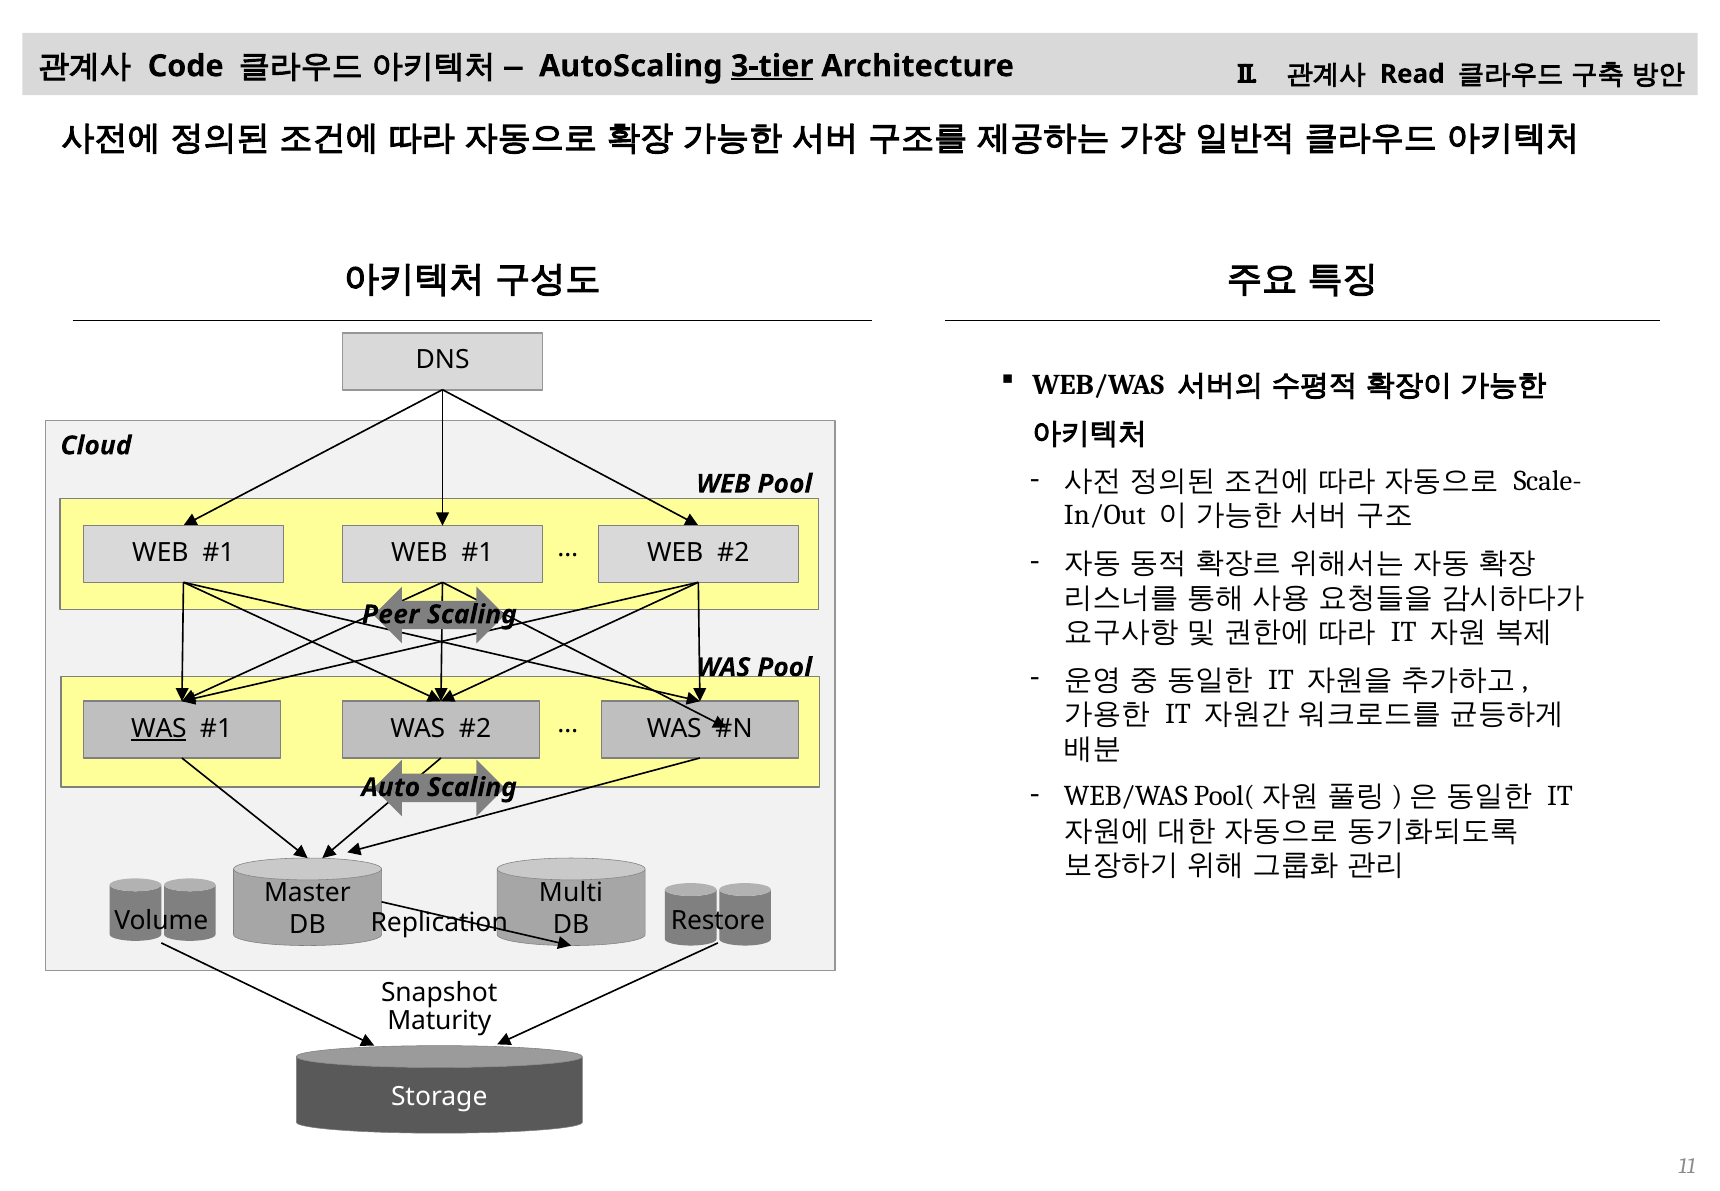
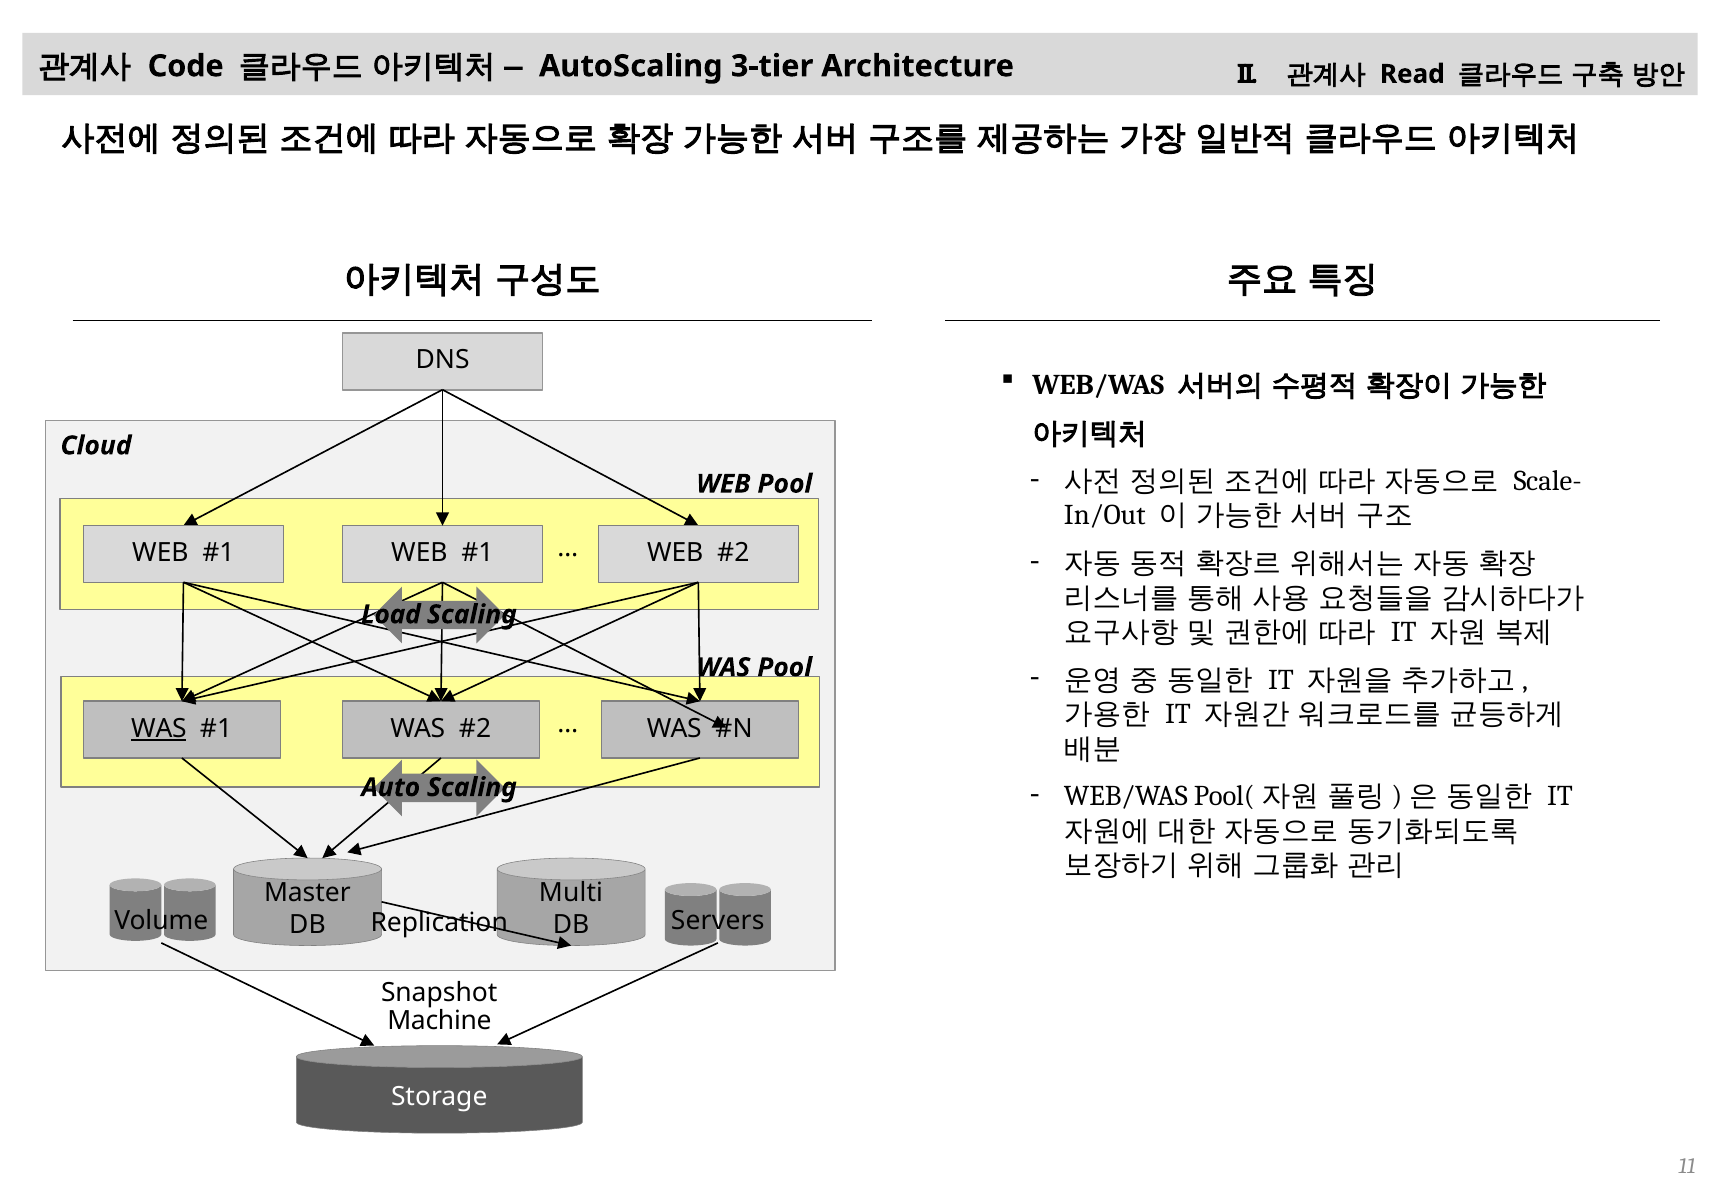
3-tier underline: present -> none
Peer: Peer -> Load
Restore: Restore -> Servers
Maturity: Maturity -> Machine
